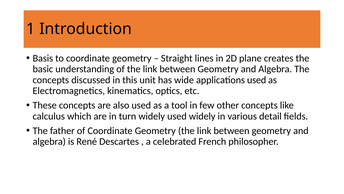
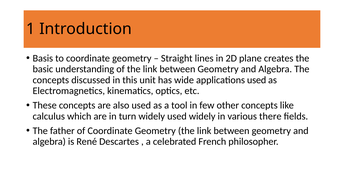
detail: detail -> there
